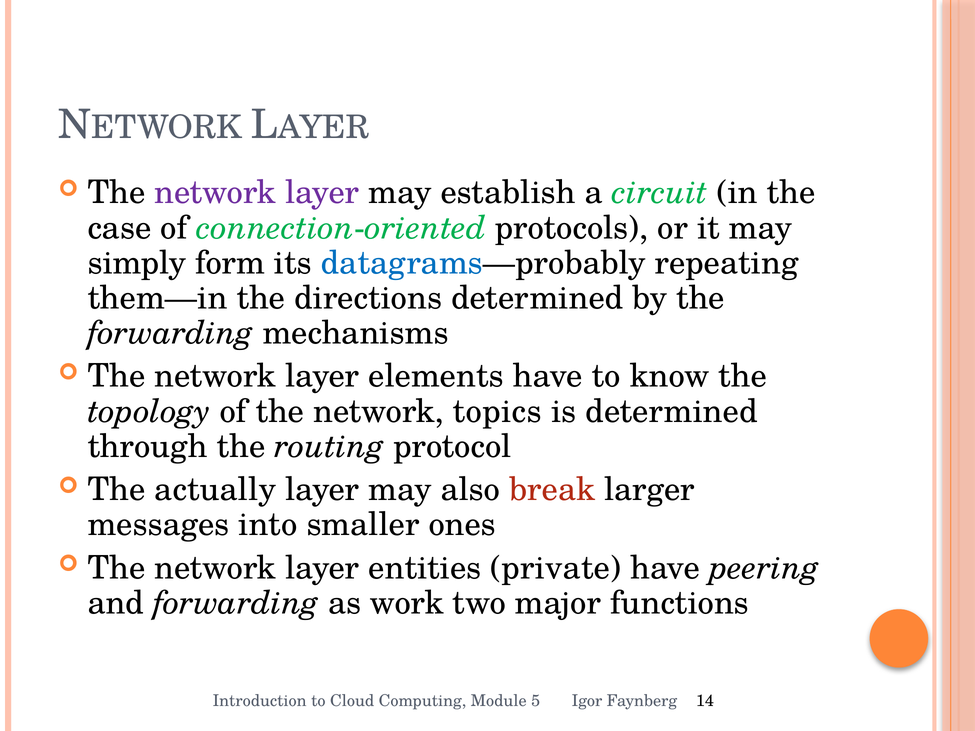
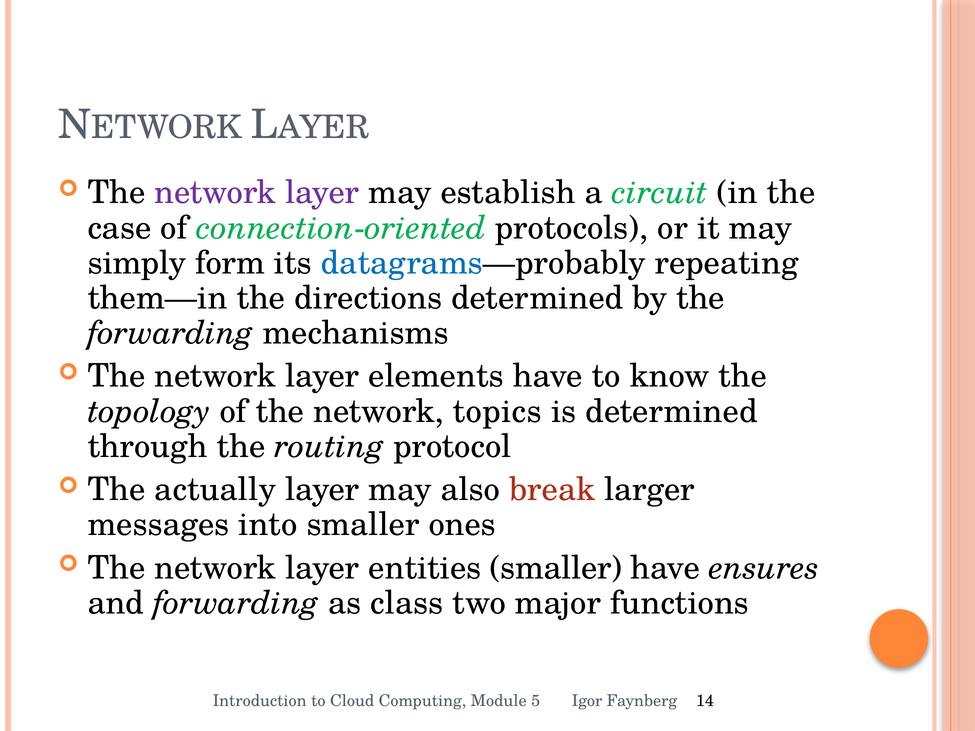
entities private: private -> smaller
peering: peering -> ensures
work: work -> class
